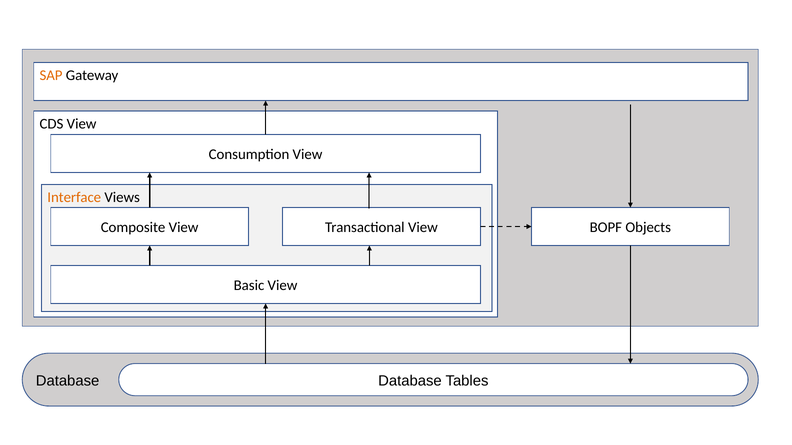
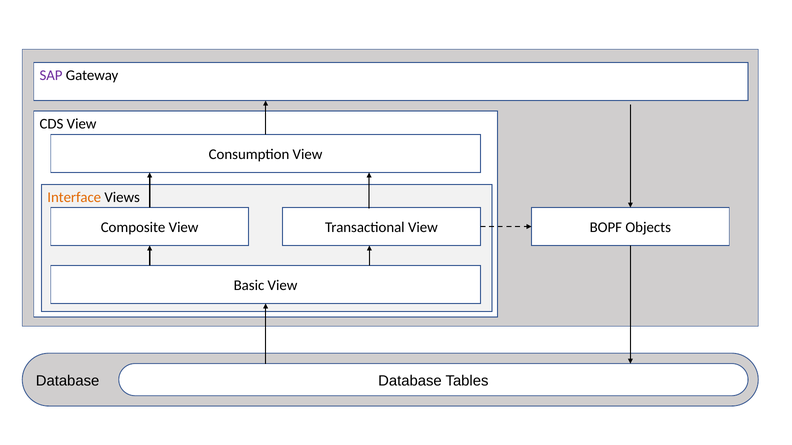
SAP colour: orange -> purple
